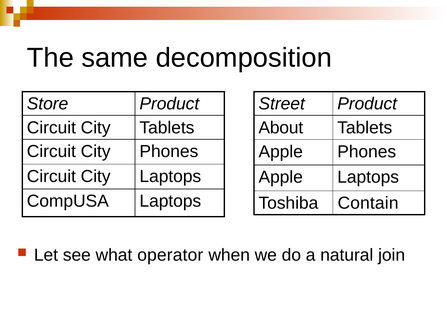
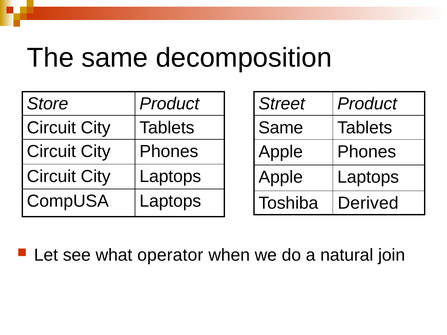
About at (281, 128): About -> Same
Contain: Contain -> Derived
